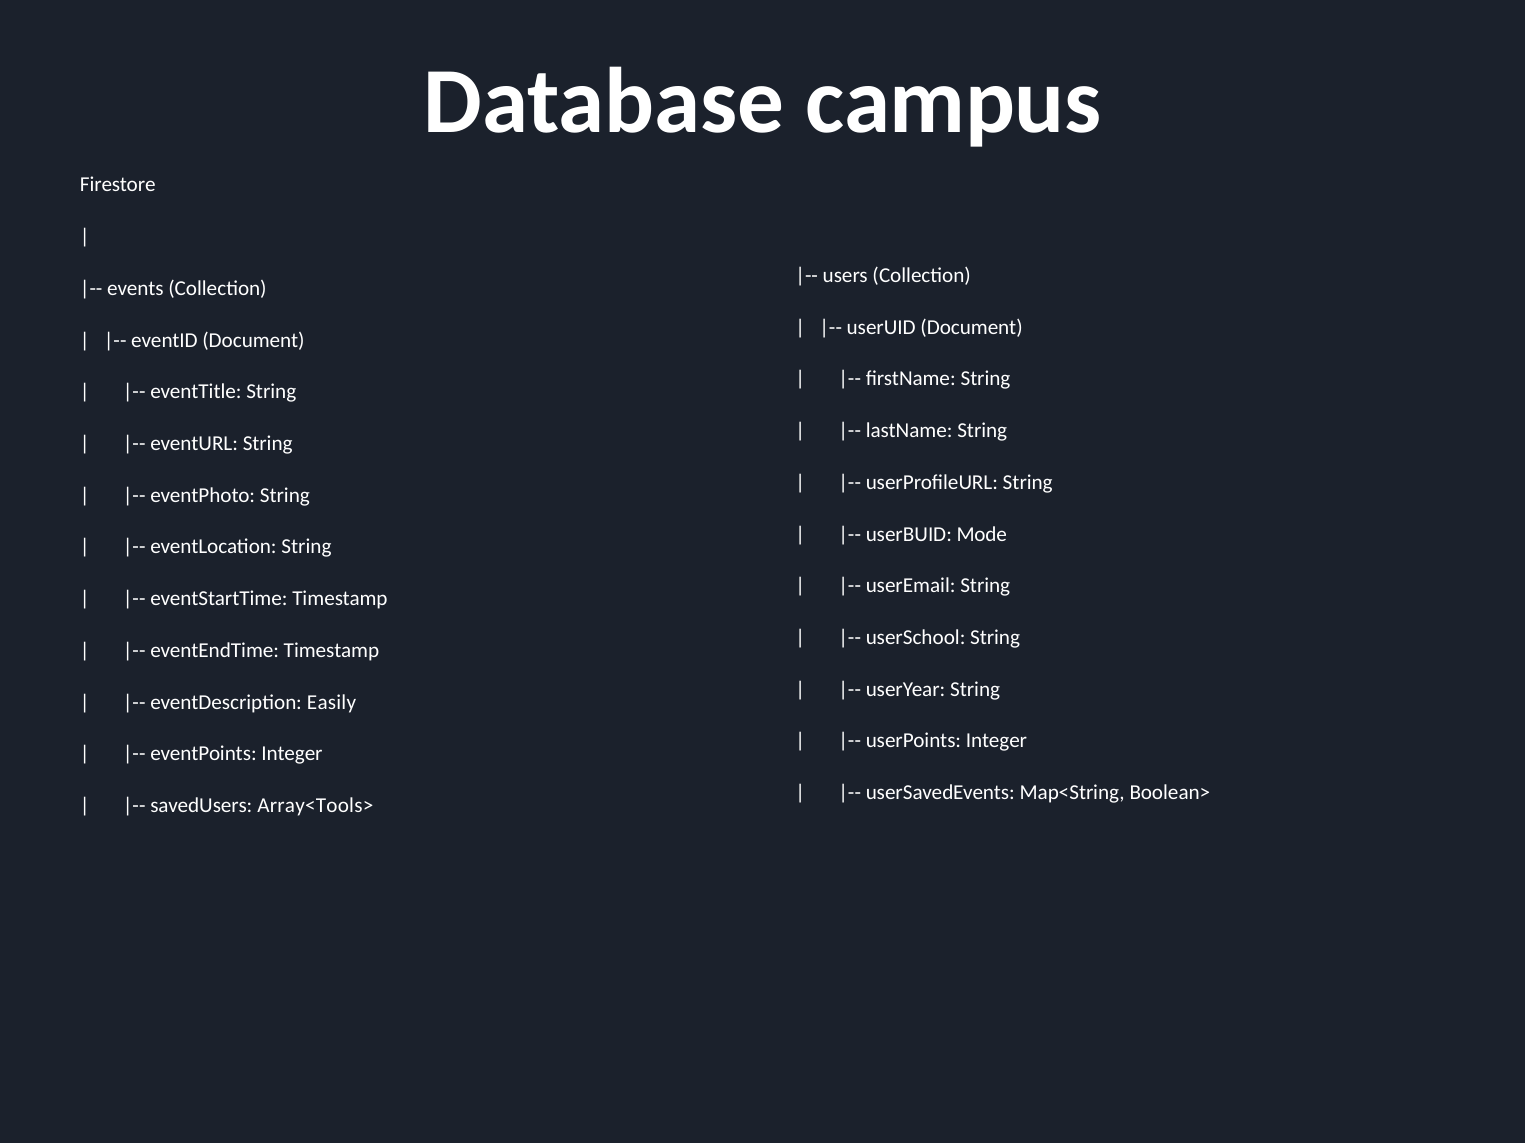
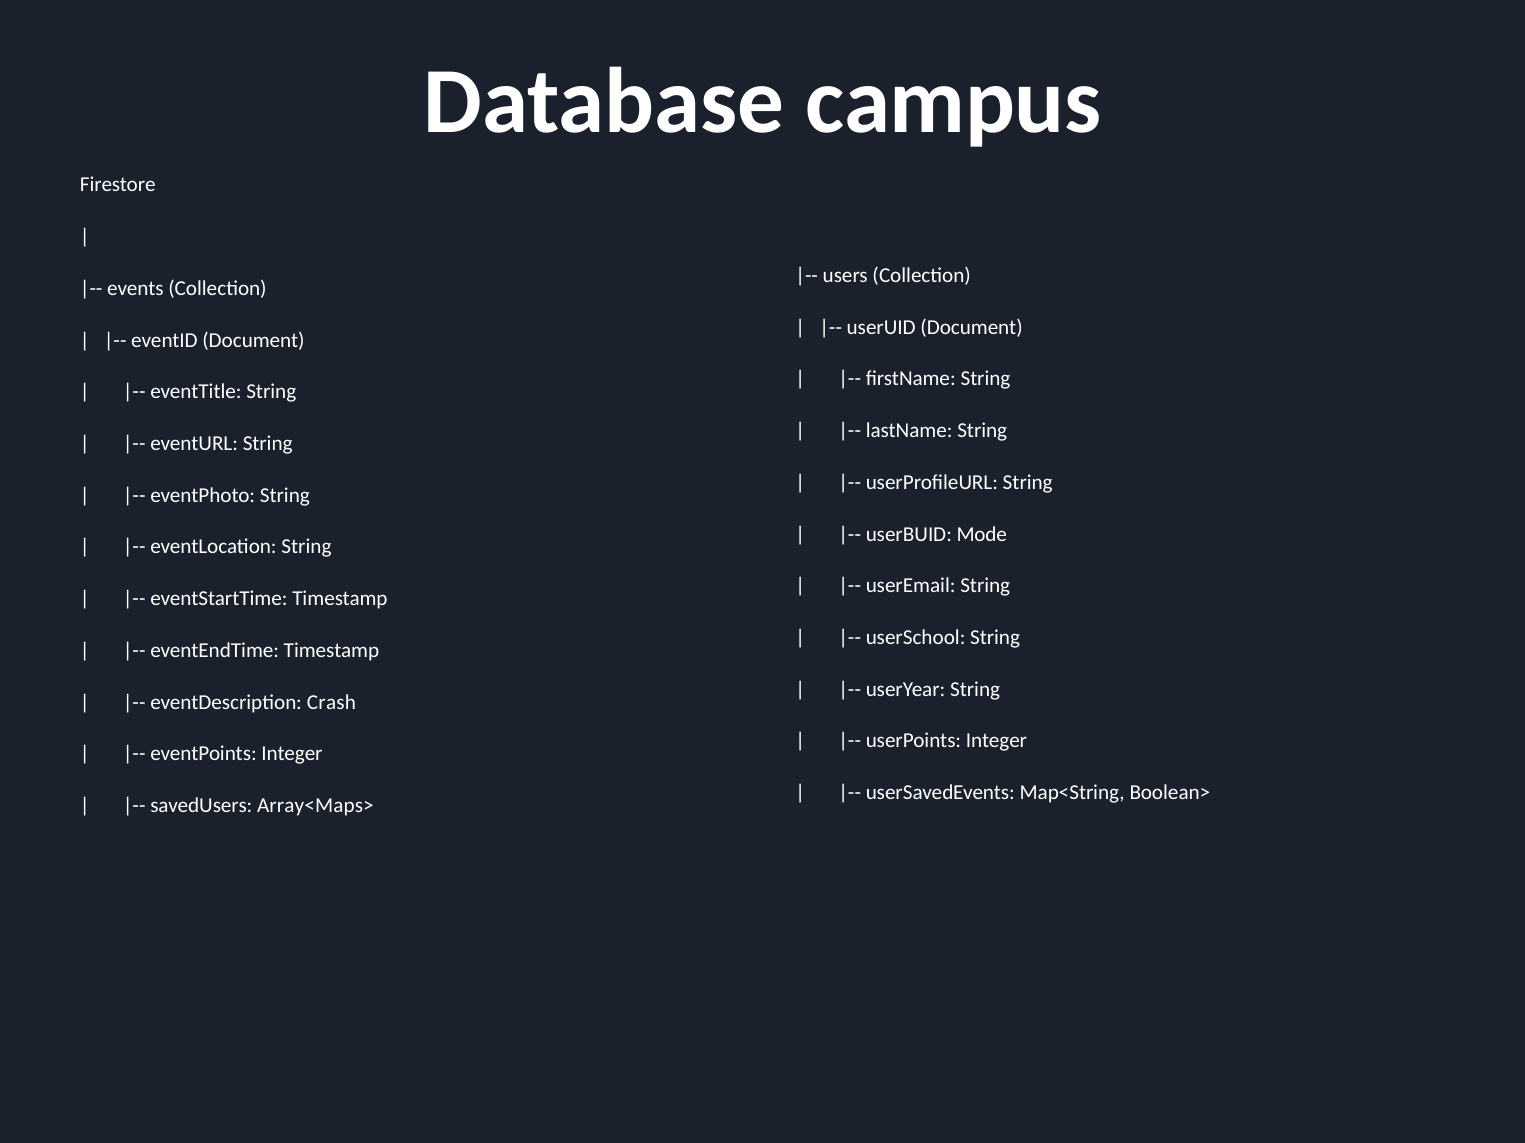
Easily: Easily -> Crash
Array<Tools>: Array<Tools> -> Array<Maps>
